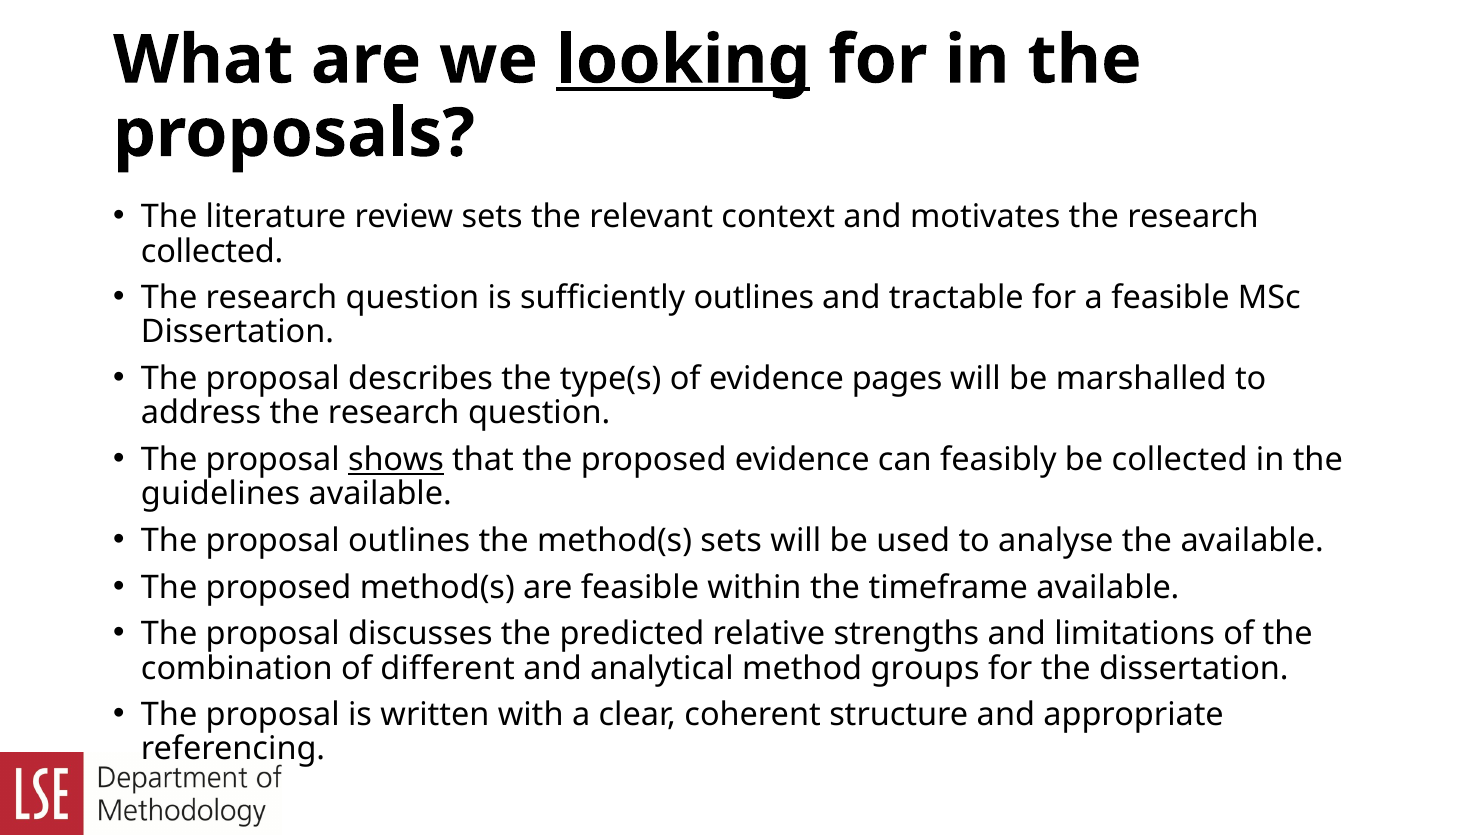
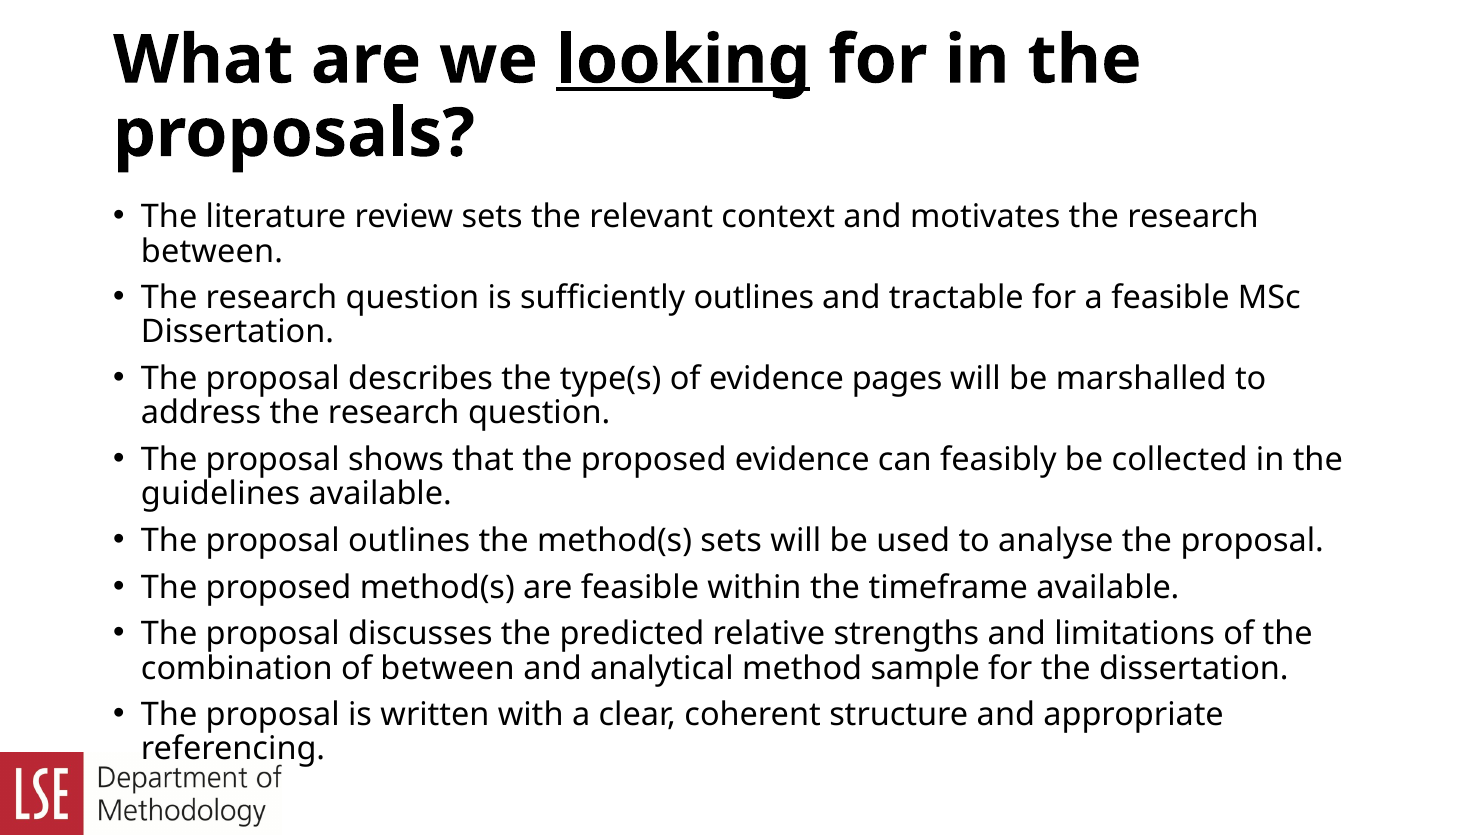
collected at (212, 251): collected -> between
shows underline: present -> none
analyse the available: available -> proposal
of different: different -> between
groups: groups -> sample
